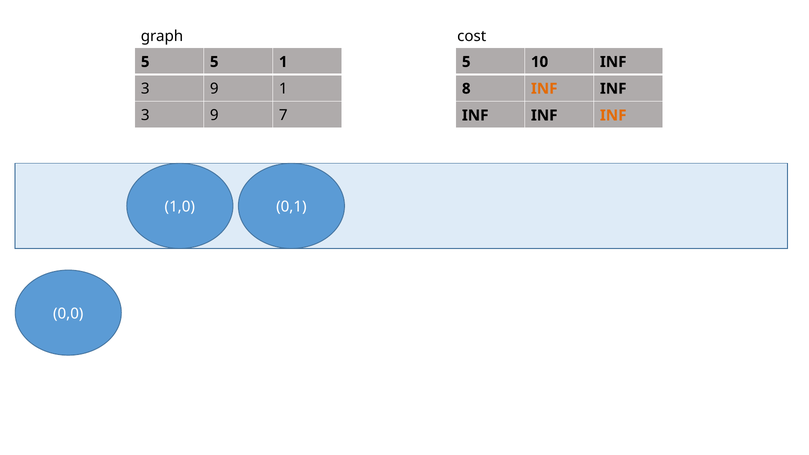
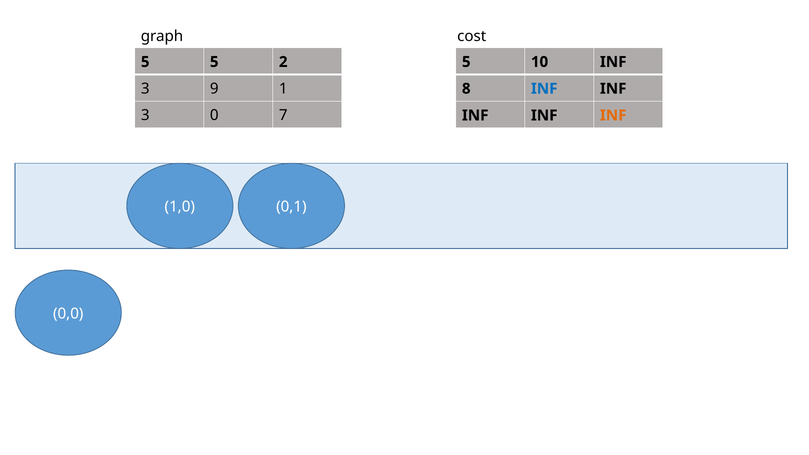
5 1: 1 -> 2
INF at (544, 89) colour: orange -> blue
9 at (214, 115): 9 -> 0
